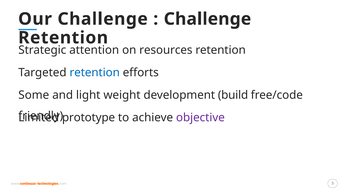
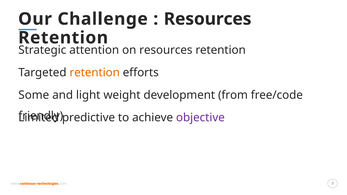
Challenge at (207, 19): Challenge -> Resources
retention at (95, 73) colour: blue -> orange
build: build -> from
prototype: prototype -> predictive
